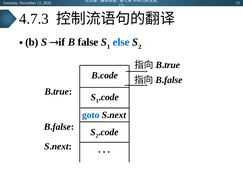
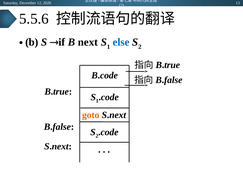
4.7.3: 4.7.3 -> 5.5.6
false: false -> next
goto colour: blue -> orange
